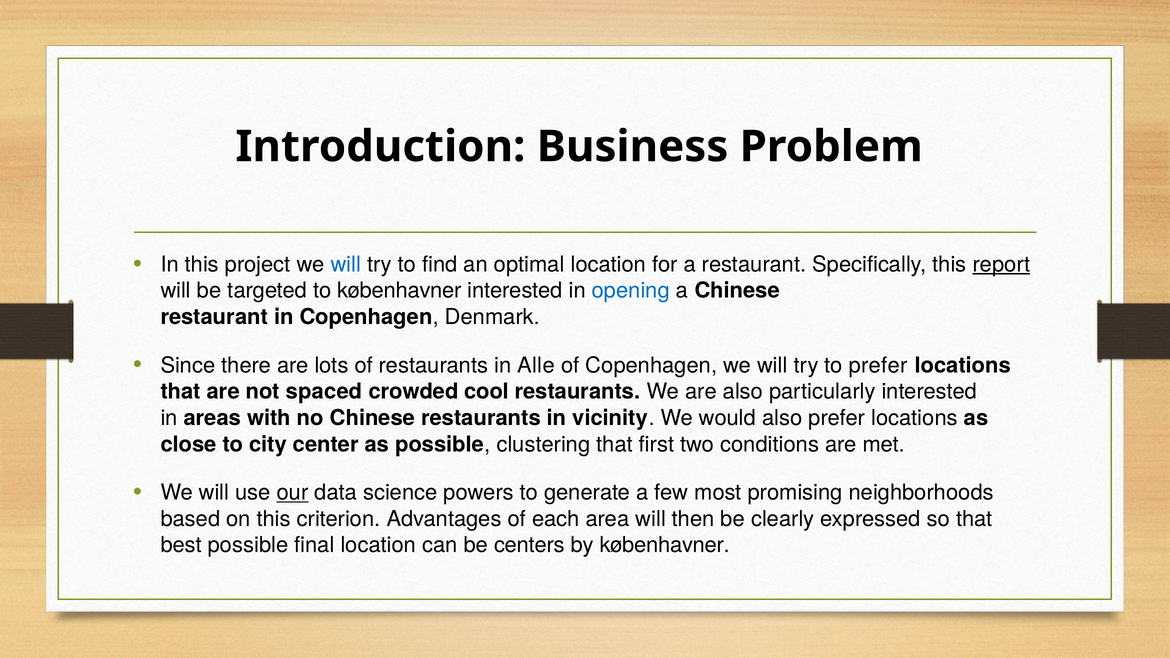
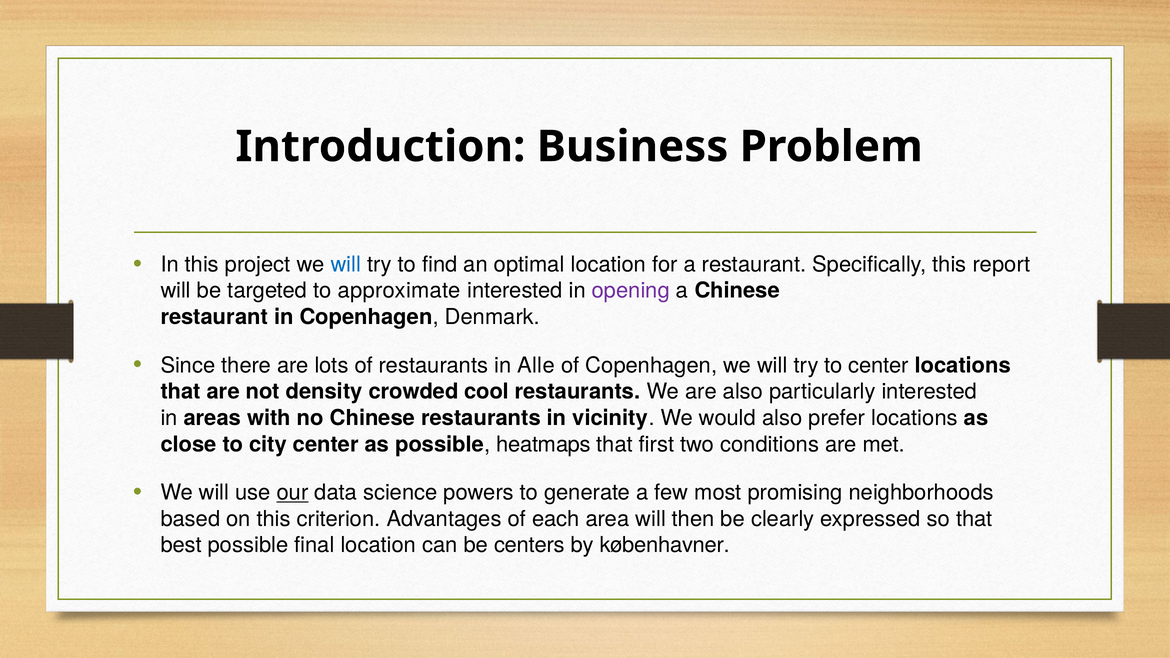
report underline: present -> none
to københavner: københavner -> approximate
opening colour: blue -> purple
to prefer: prefer -> center
spaced: spaced -> density
clustering: clustering -> heatmaps
